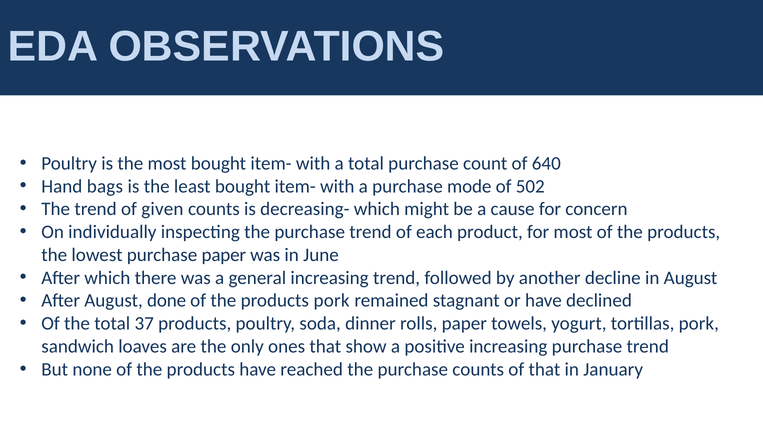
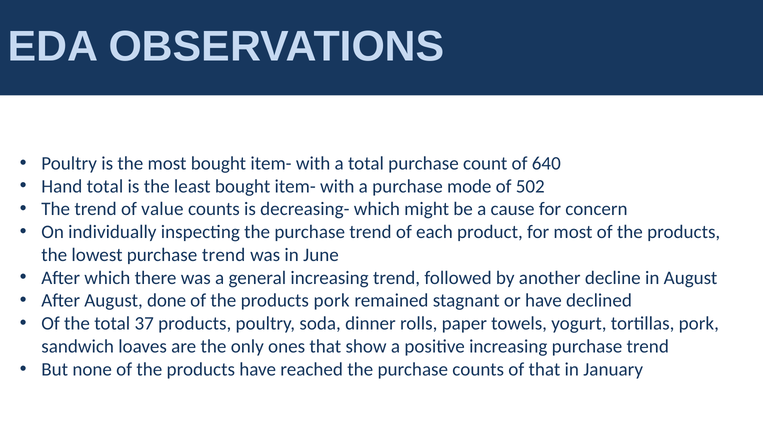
Hand bags: bags -> total
given: given -> value
lowest purchase paper: paper -> trend
